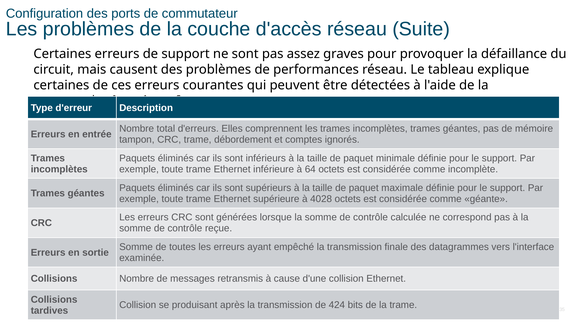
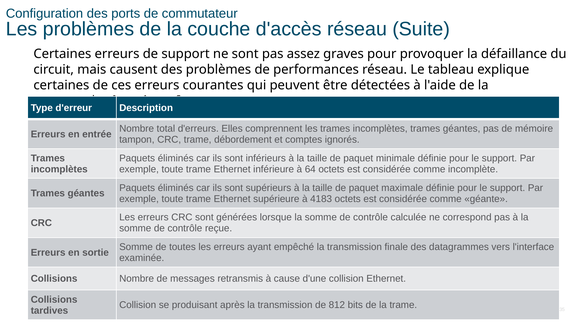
4028: 4028 -> 4183
424: 424 -> 812
